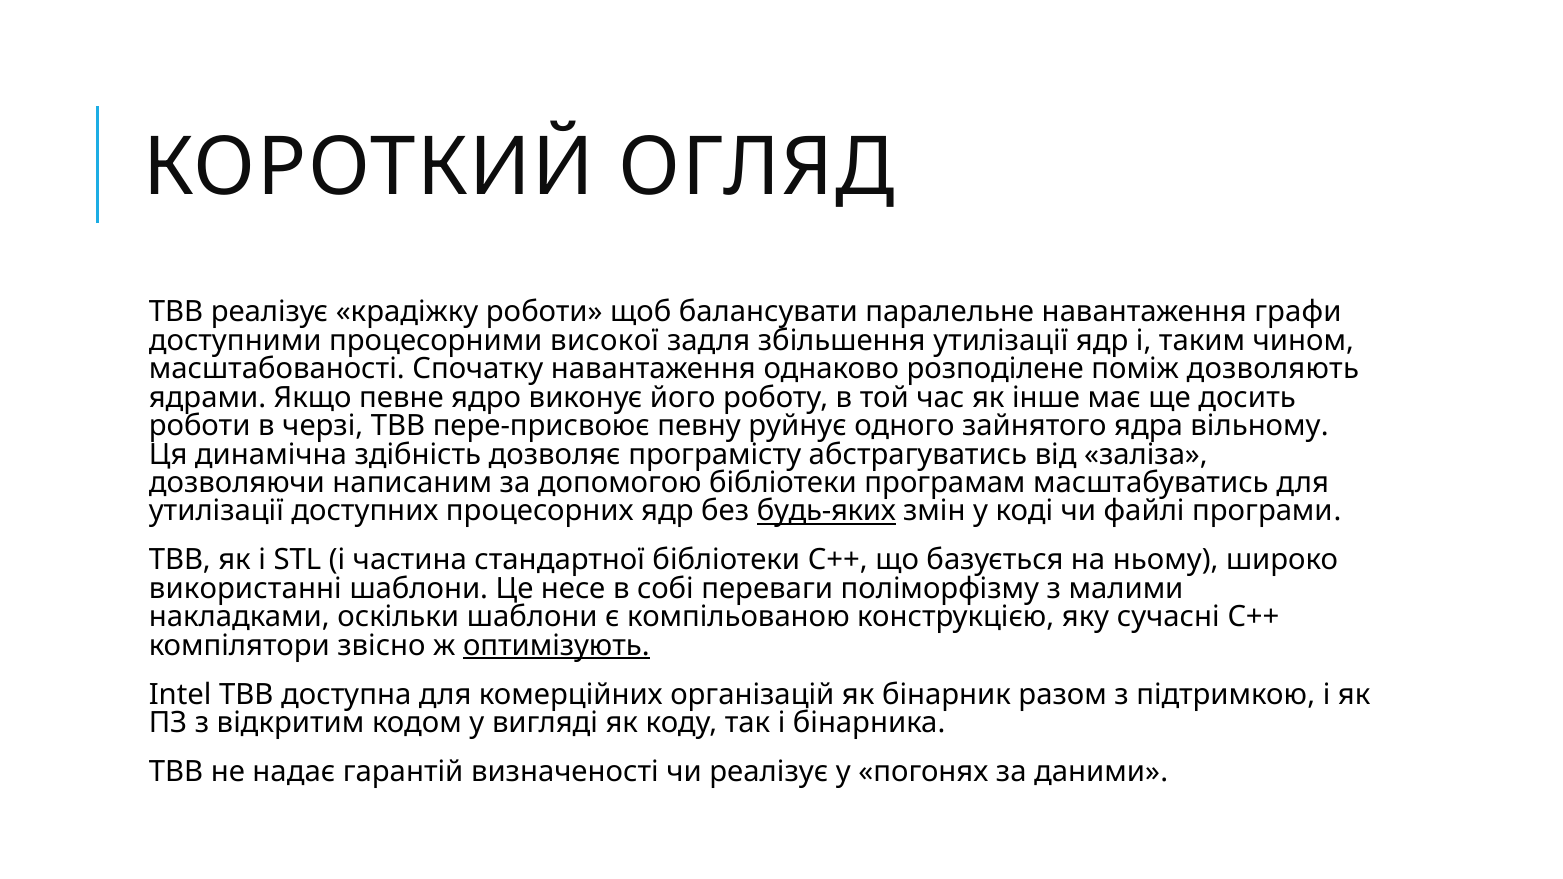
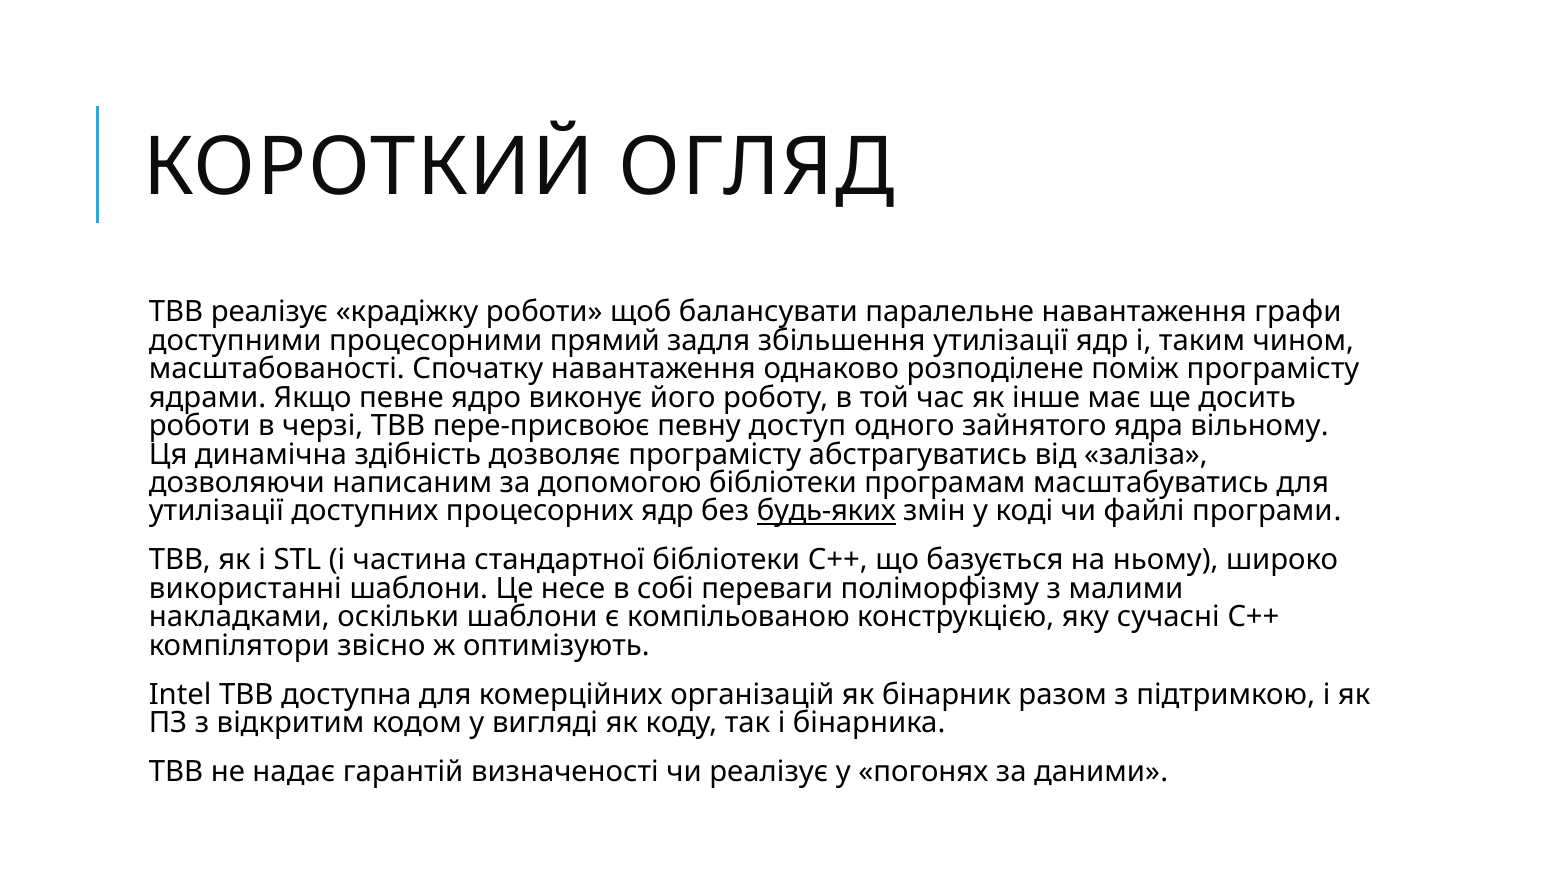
високої: високої -> прямий
поміж дозволяють: дозволяють -> програмісту
руйнує: руйнує -> доступ
оптимізують underline: present -> none
